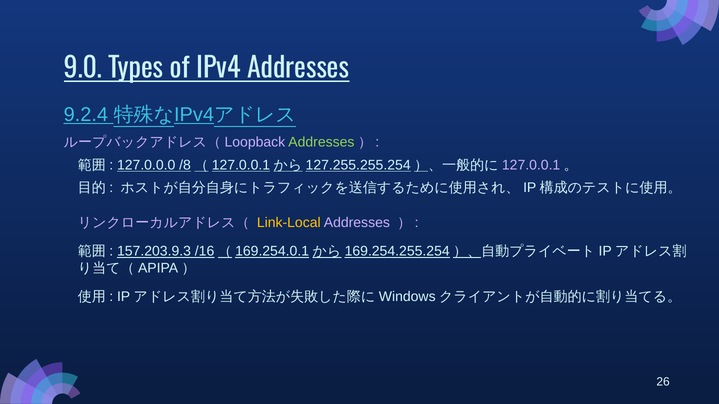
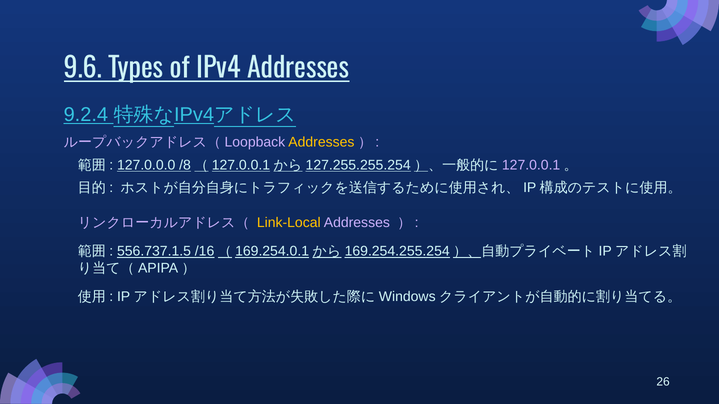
9.0: 9.0 -> 9.6
Addresses at (321, 142) colour: light green -> yellow
157.203.9.3: 157.203.9.3 -> 556.737.1.5
